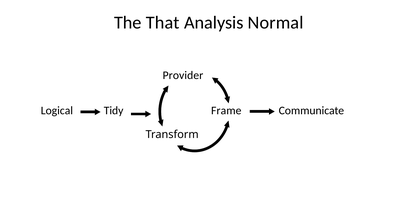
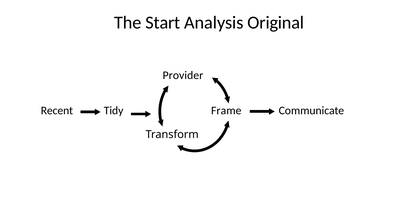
That: That -> Start
Normal: Normal -> Original
Logical: Logical -> Recent
